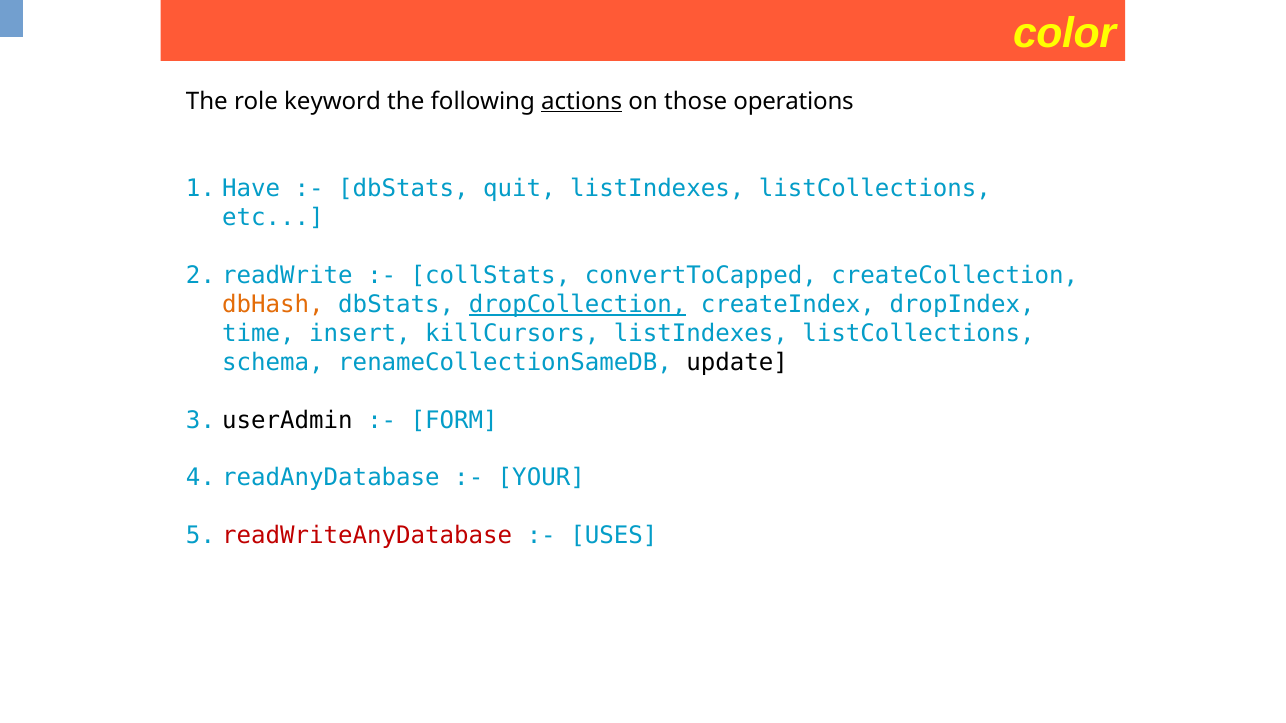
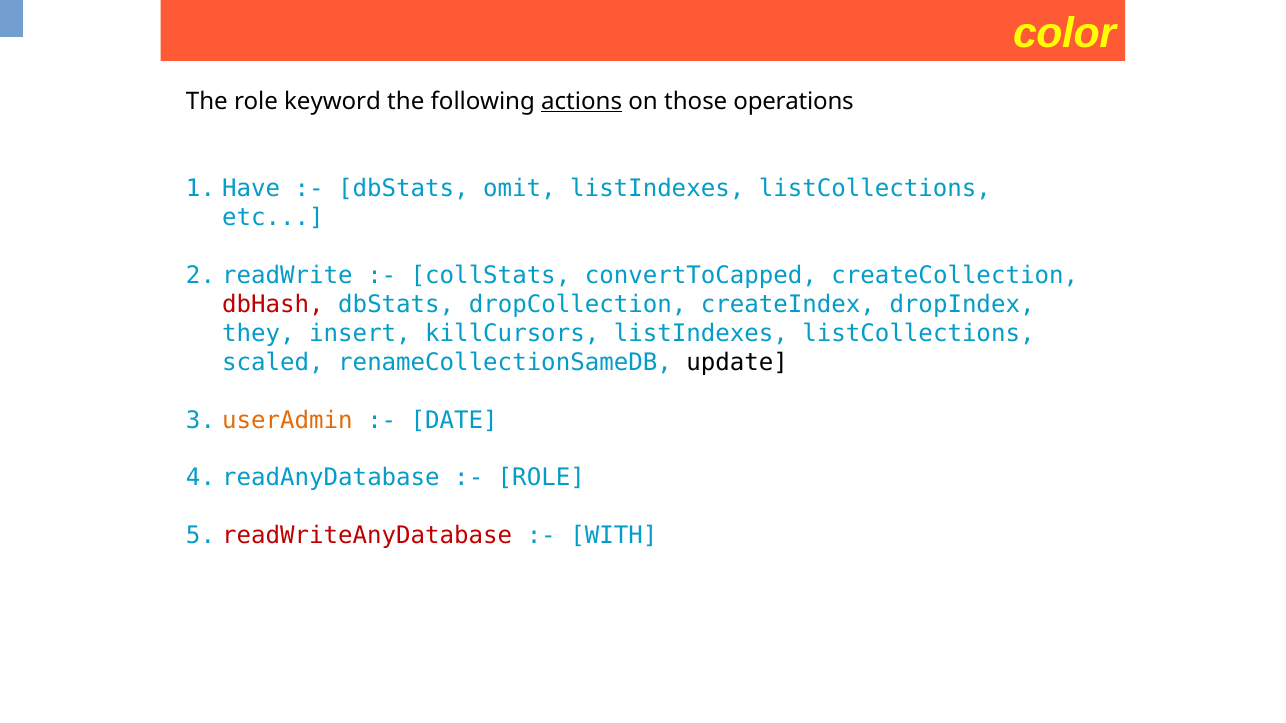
quit: quit -> omit
dbHash colour: orange -> red
dropCollection underline: present -> none
time: time -> they
schema: schema -> scaled
userAdmin colour: black -> orange
FORM: FORM -> DATE
YOUR at (541, 478): YOUR -> ROLE
USES: USES -> WITH
